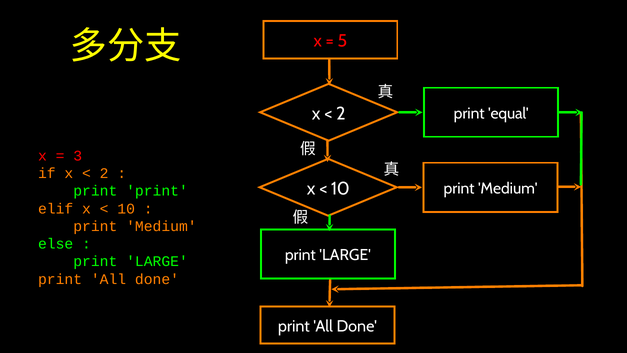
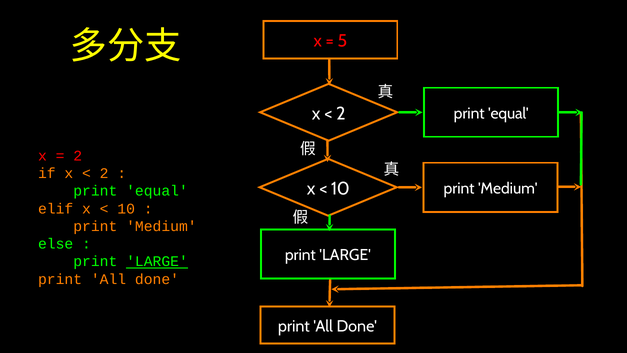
3 at (78, 156): 3 -> 2
print at (157, 191): print -> equal
LARGE at (157, 261) underline: none -> present
